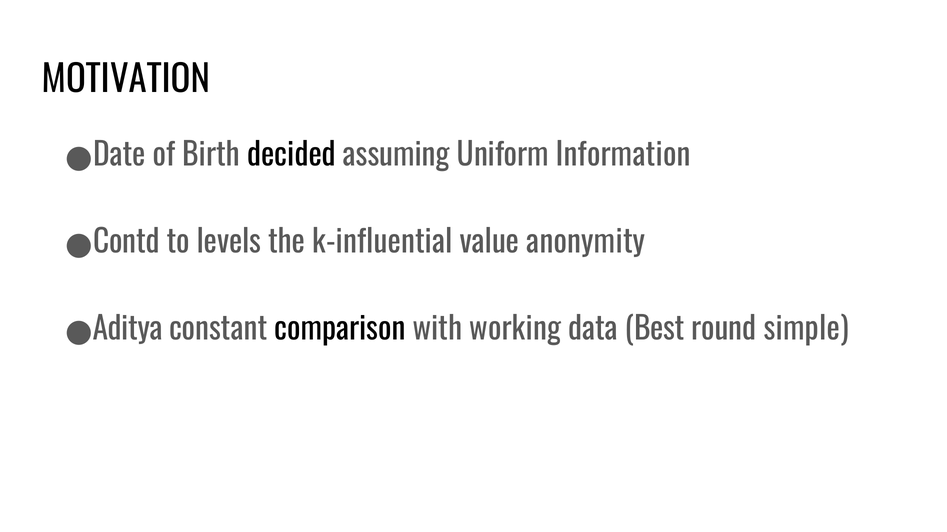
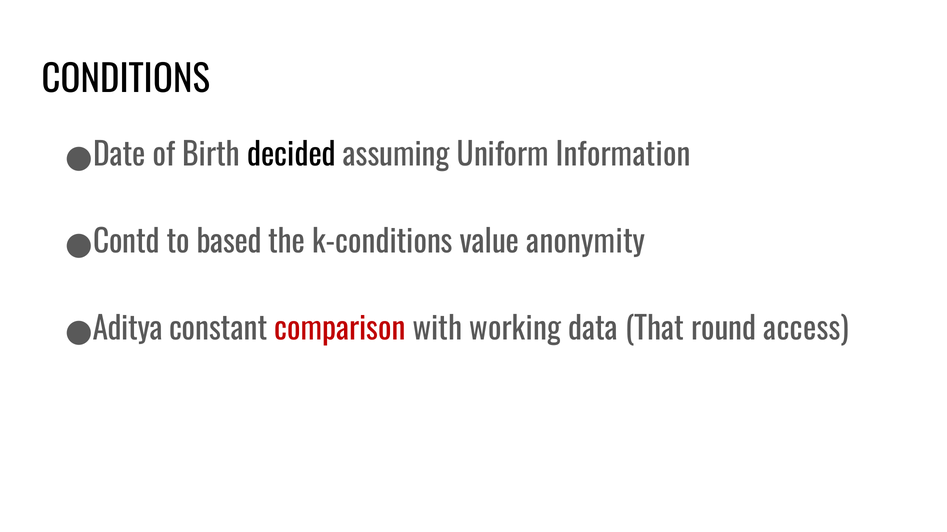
MOTIVATION: MOTIVATION -> CONDITIONS
levels: levels -> based
k-influential: k-influential -> k-conditions
comparison colour: black -> red
Best: Best -> That
simple: simple -> access
